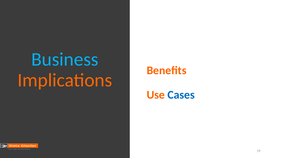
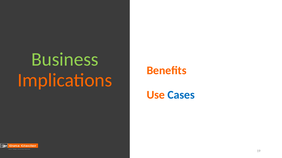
Business colour: light blue -> light green
